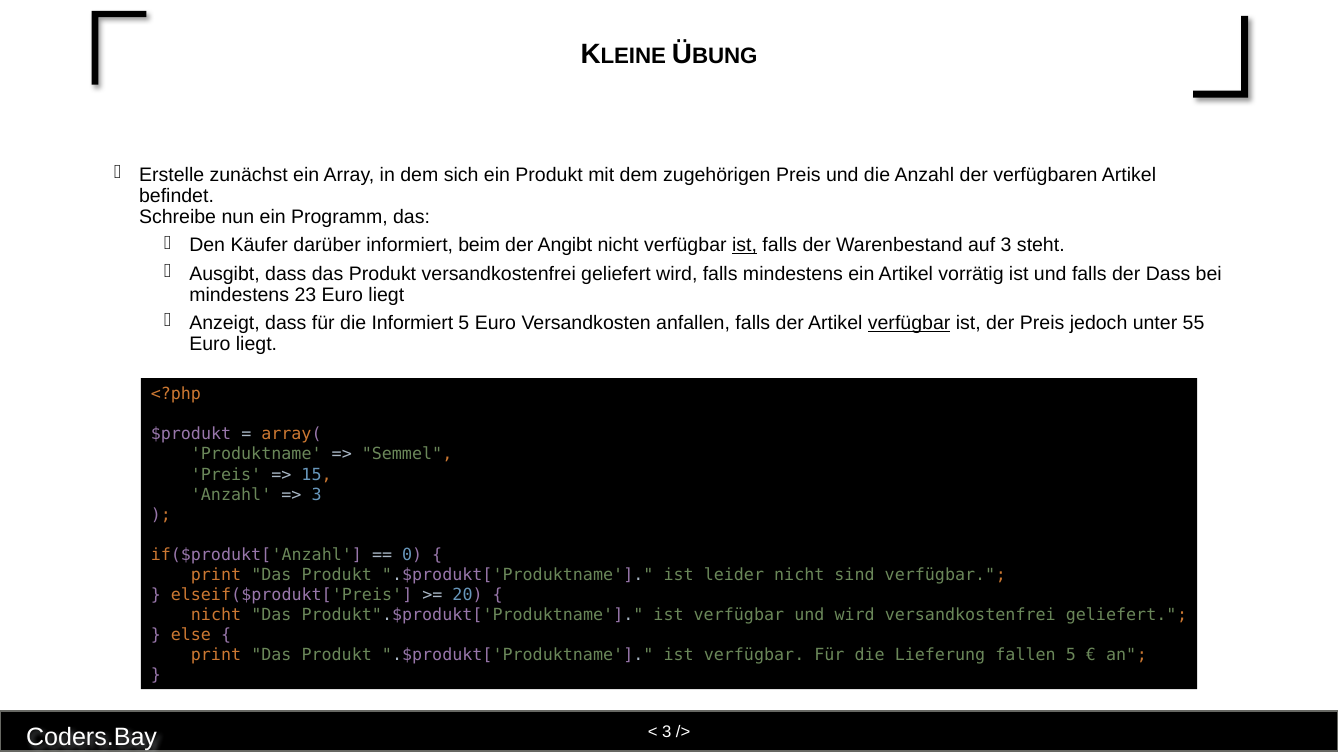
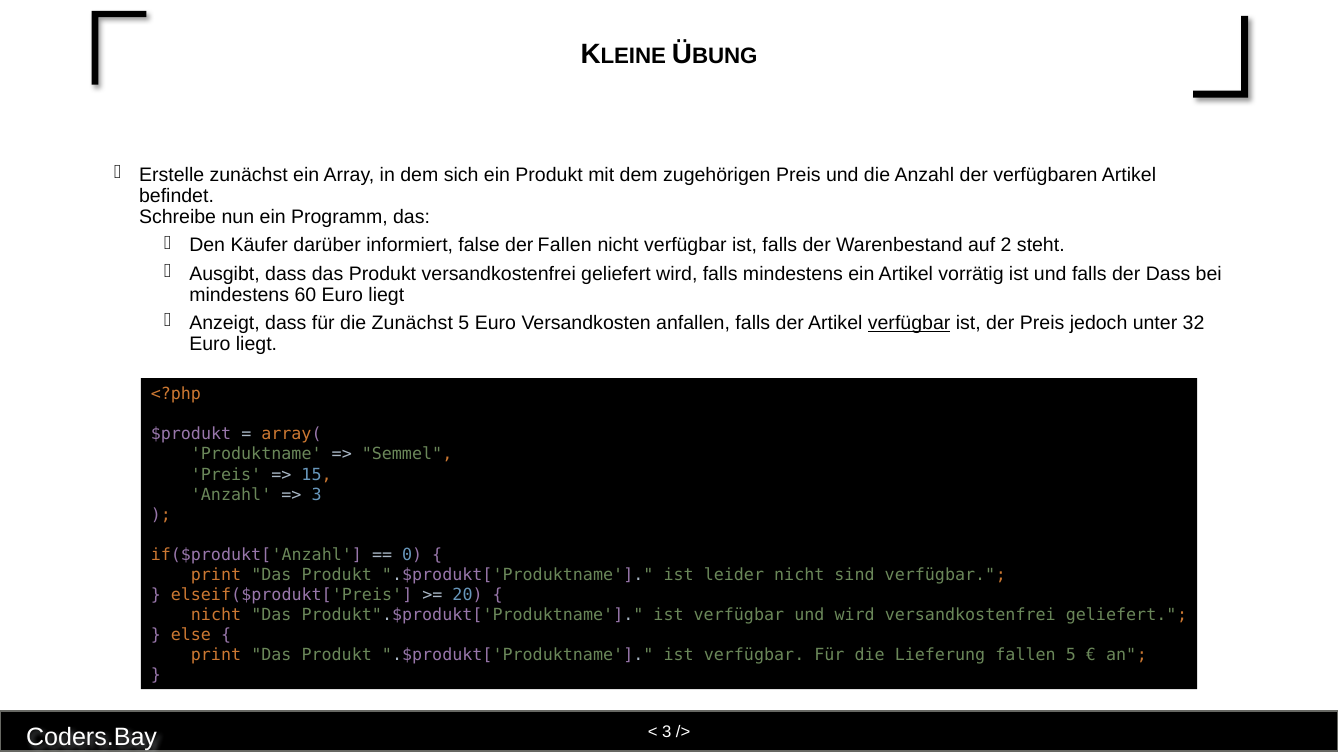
beim: beim -> false
der Angibt: Angibt -> Fallen
ist at (745, 245) underline: present -> none
auf 3: 3 -> 2
23: 23 -> 60
die Informiert: Informiert -> Zunächst
55: 55 -> 32
